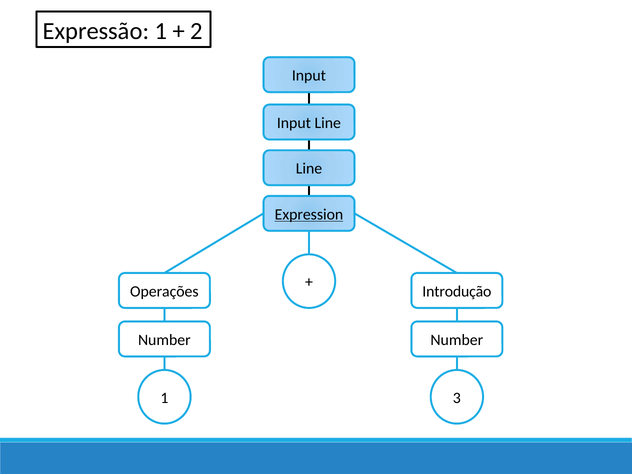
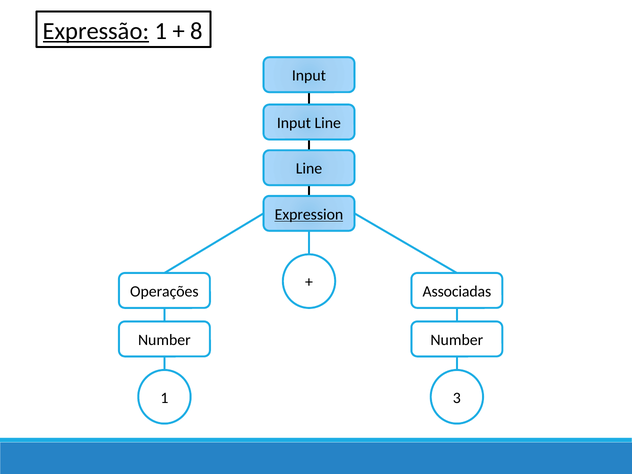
Expressão underline: none -> present
2: 2 -> 8
Introdução: Introdução -> Associadas
